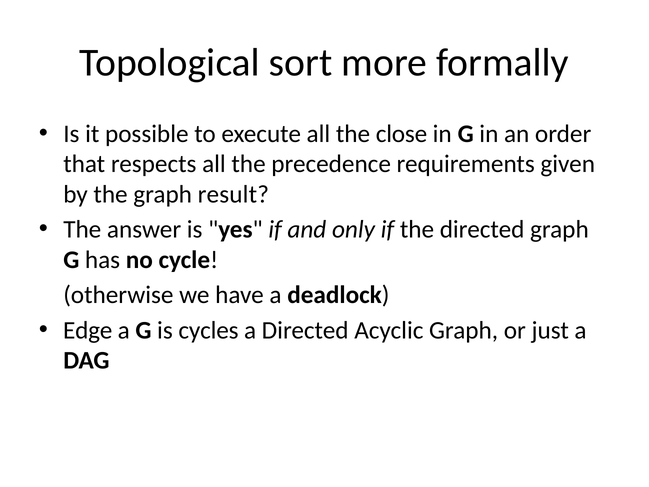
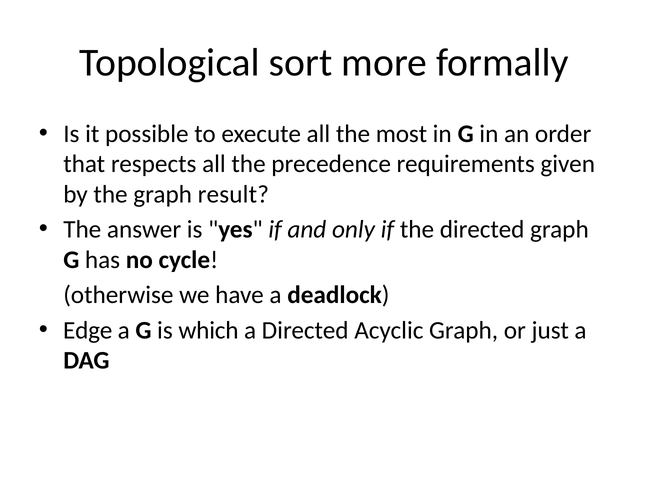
close: close -> most
cycles: cycles -> which
